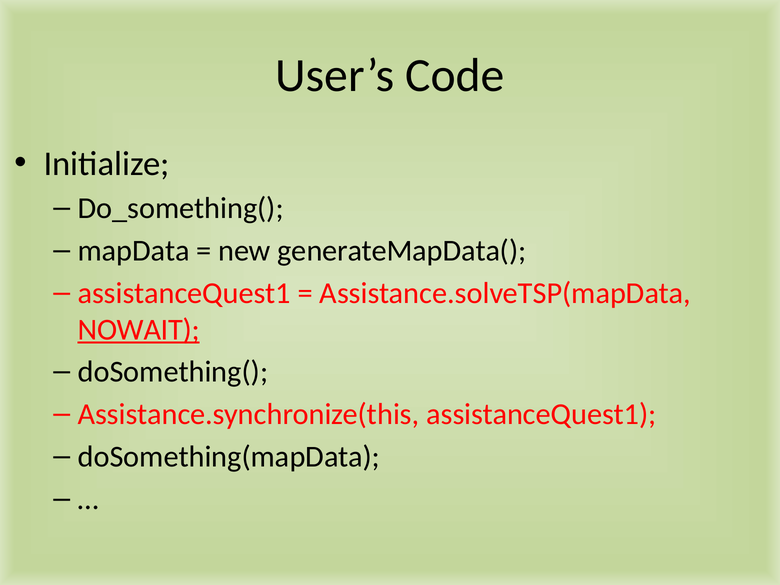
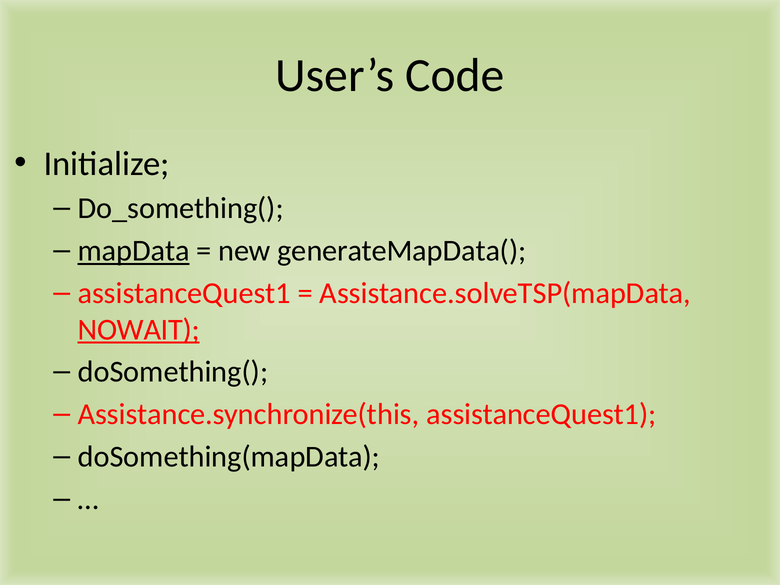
mapData underline: none -> present
